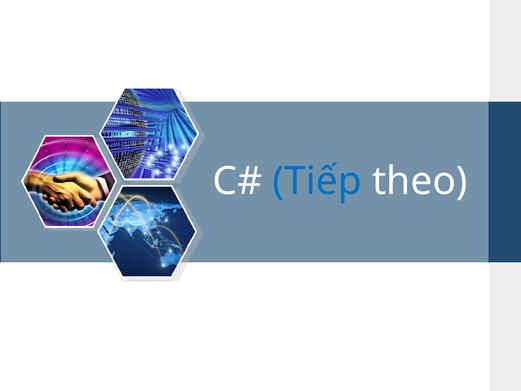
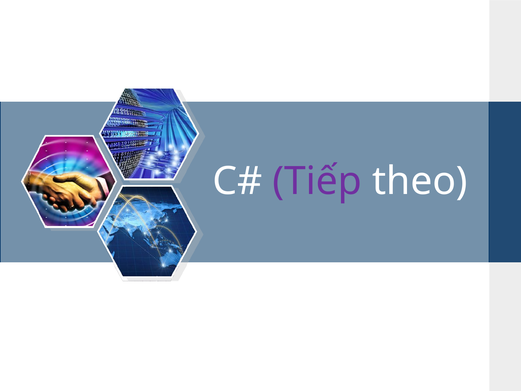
Tiếp colour: blue -> purple
